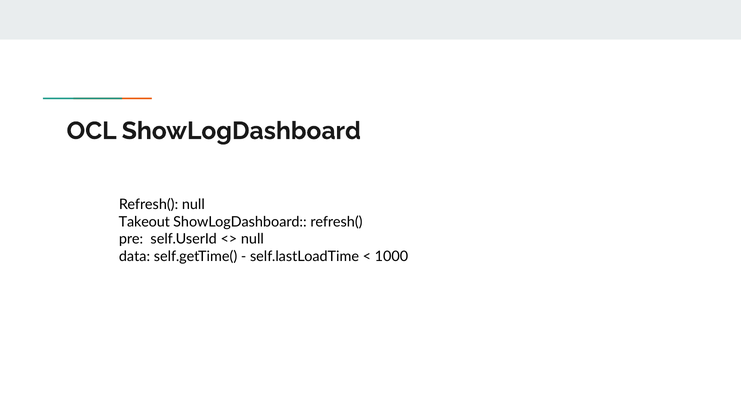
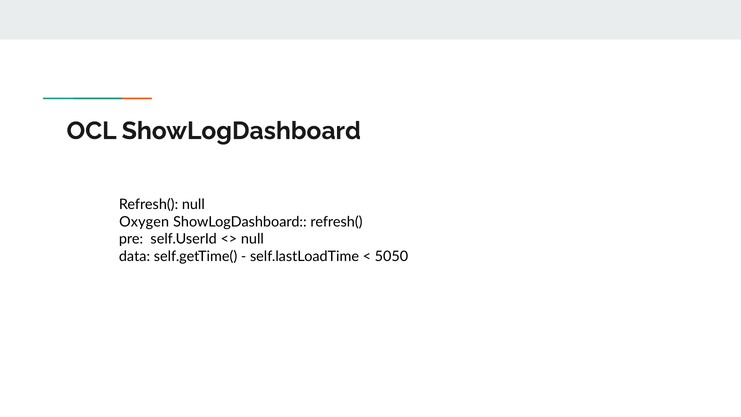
Takeout: Takeout -> Oxygen
1000: 1000 -> 5050
